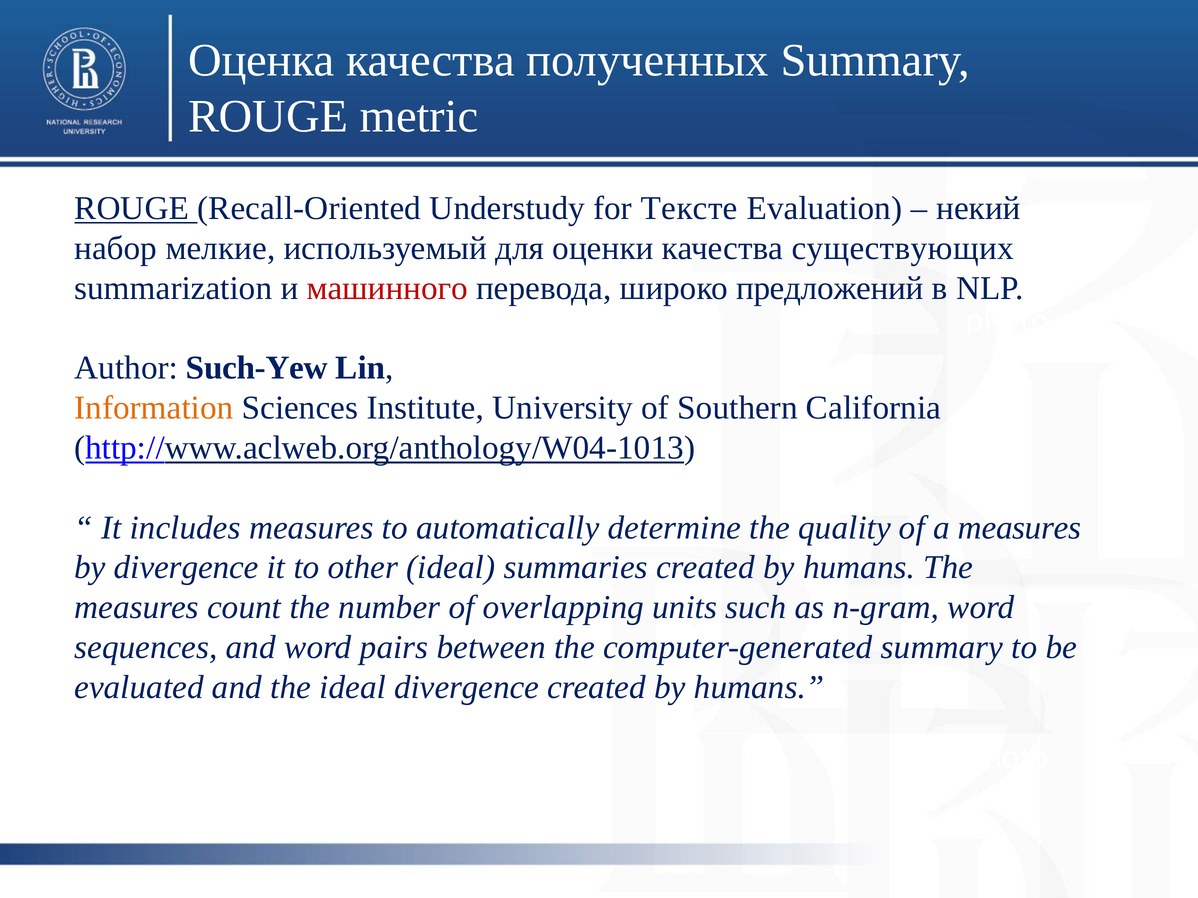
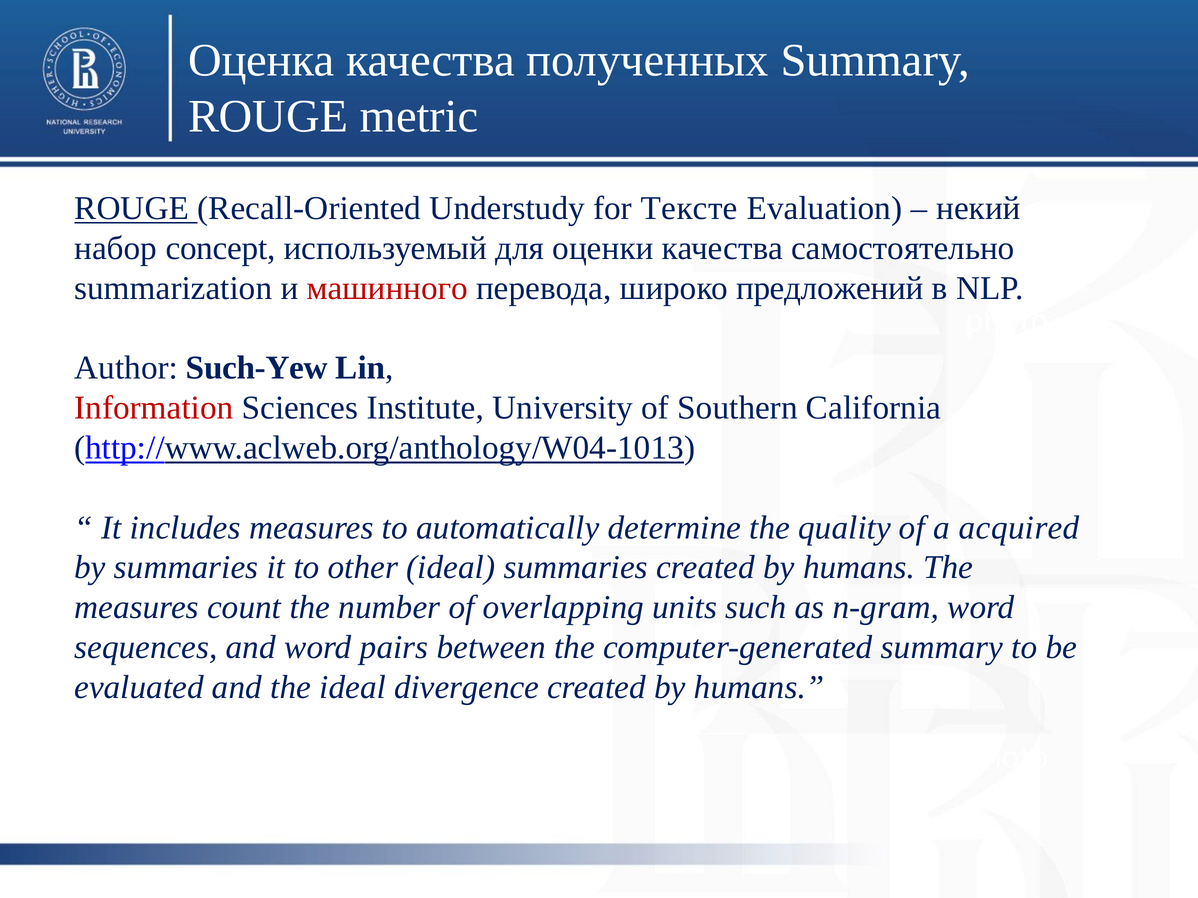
мелкие: мелкие -> concept
существующих: существующих -> самостоятельно
Information colour: orange -> red
a measures: measures -> acquired
by divergence: divergence -> summaries
